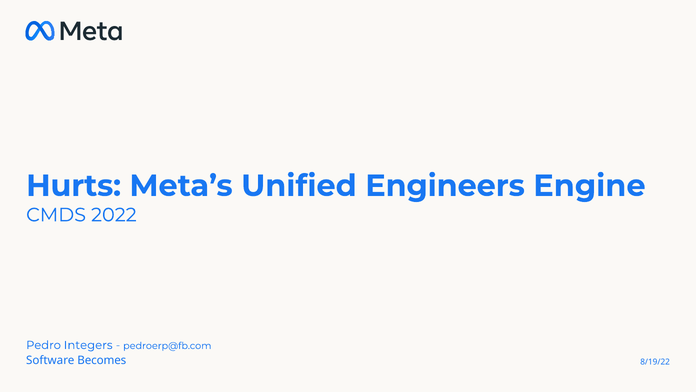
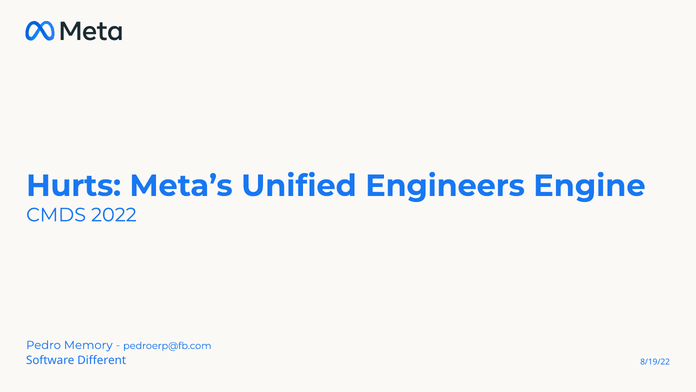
Integers: Integers -> Memory
Becomes: Becomes -> Different
